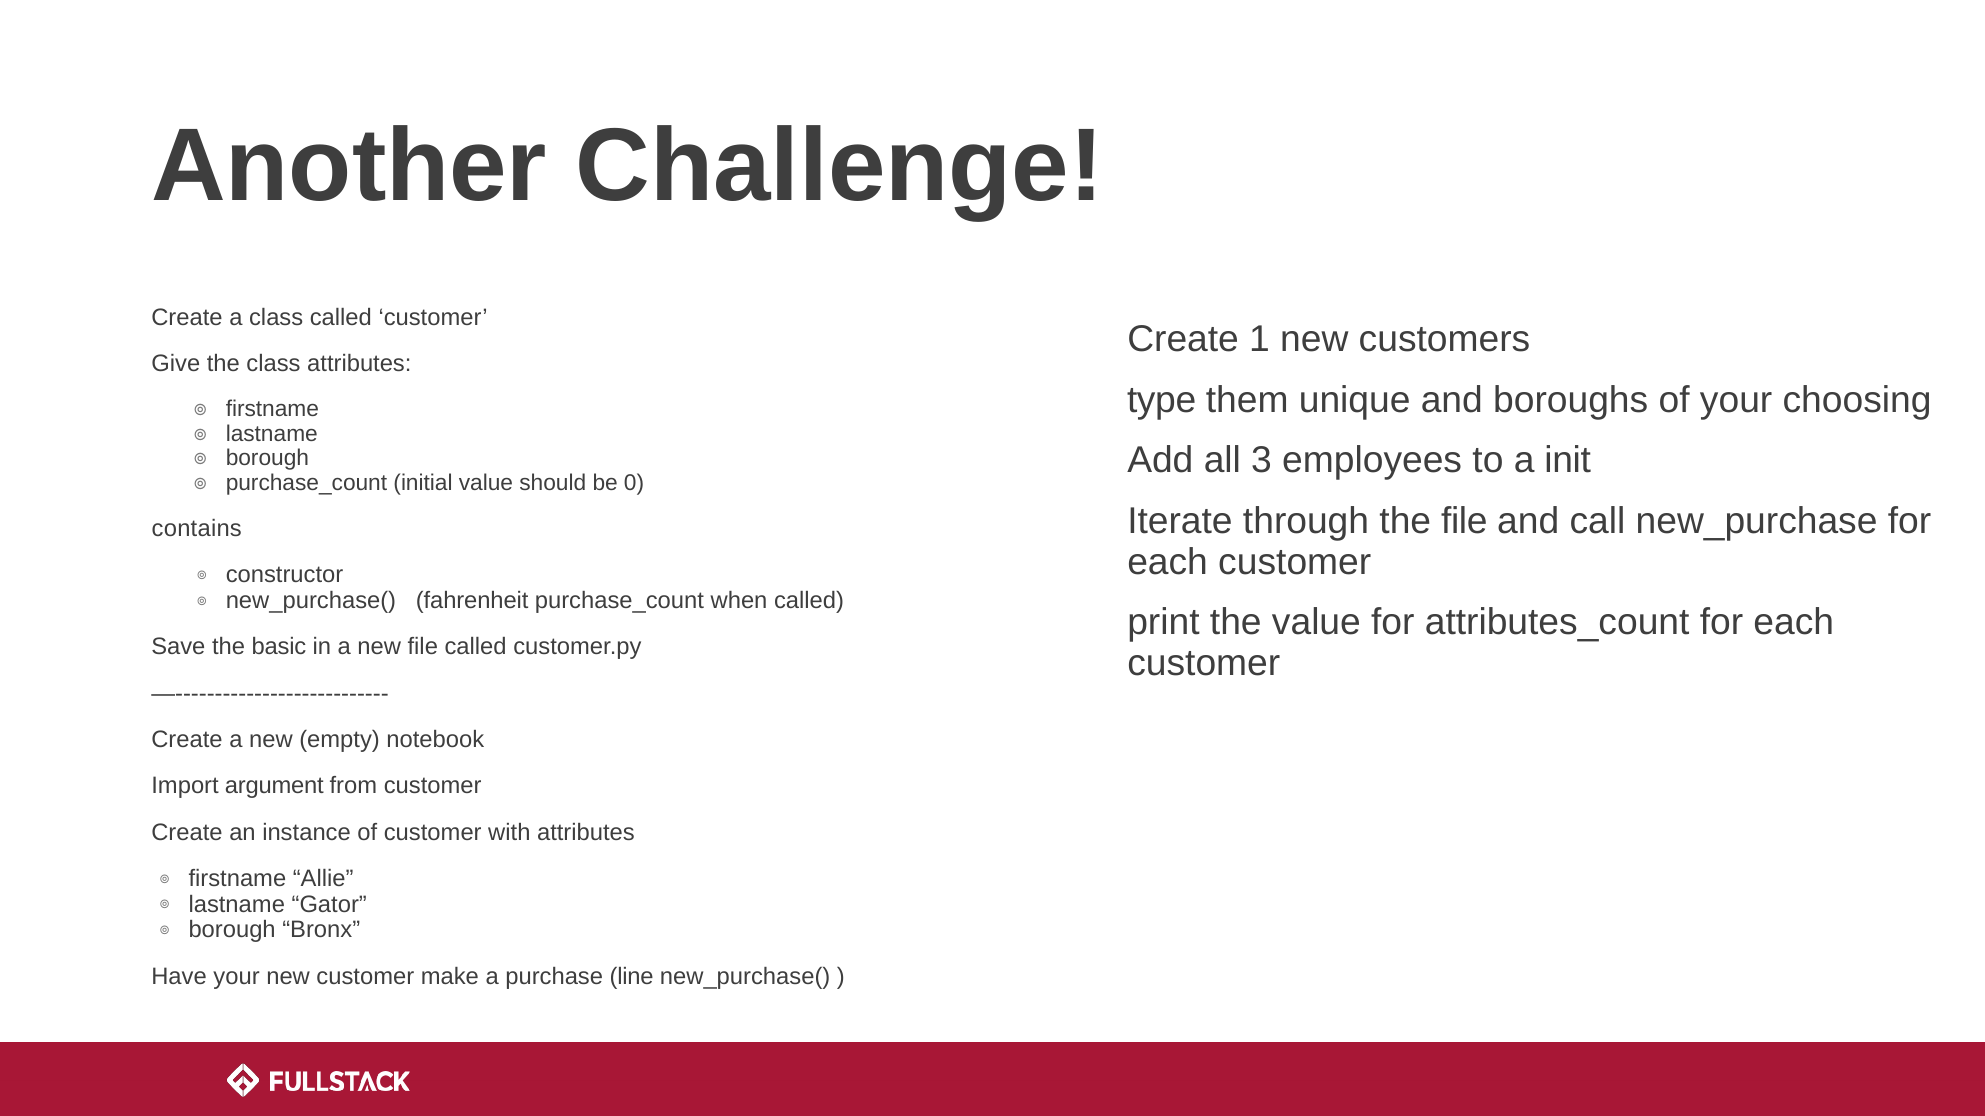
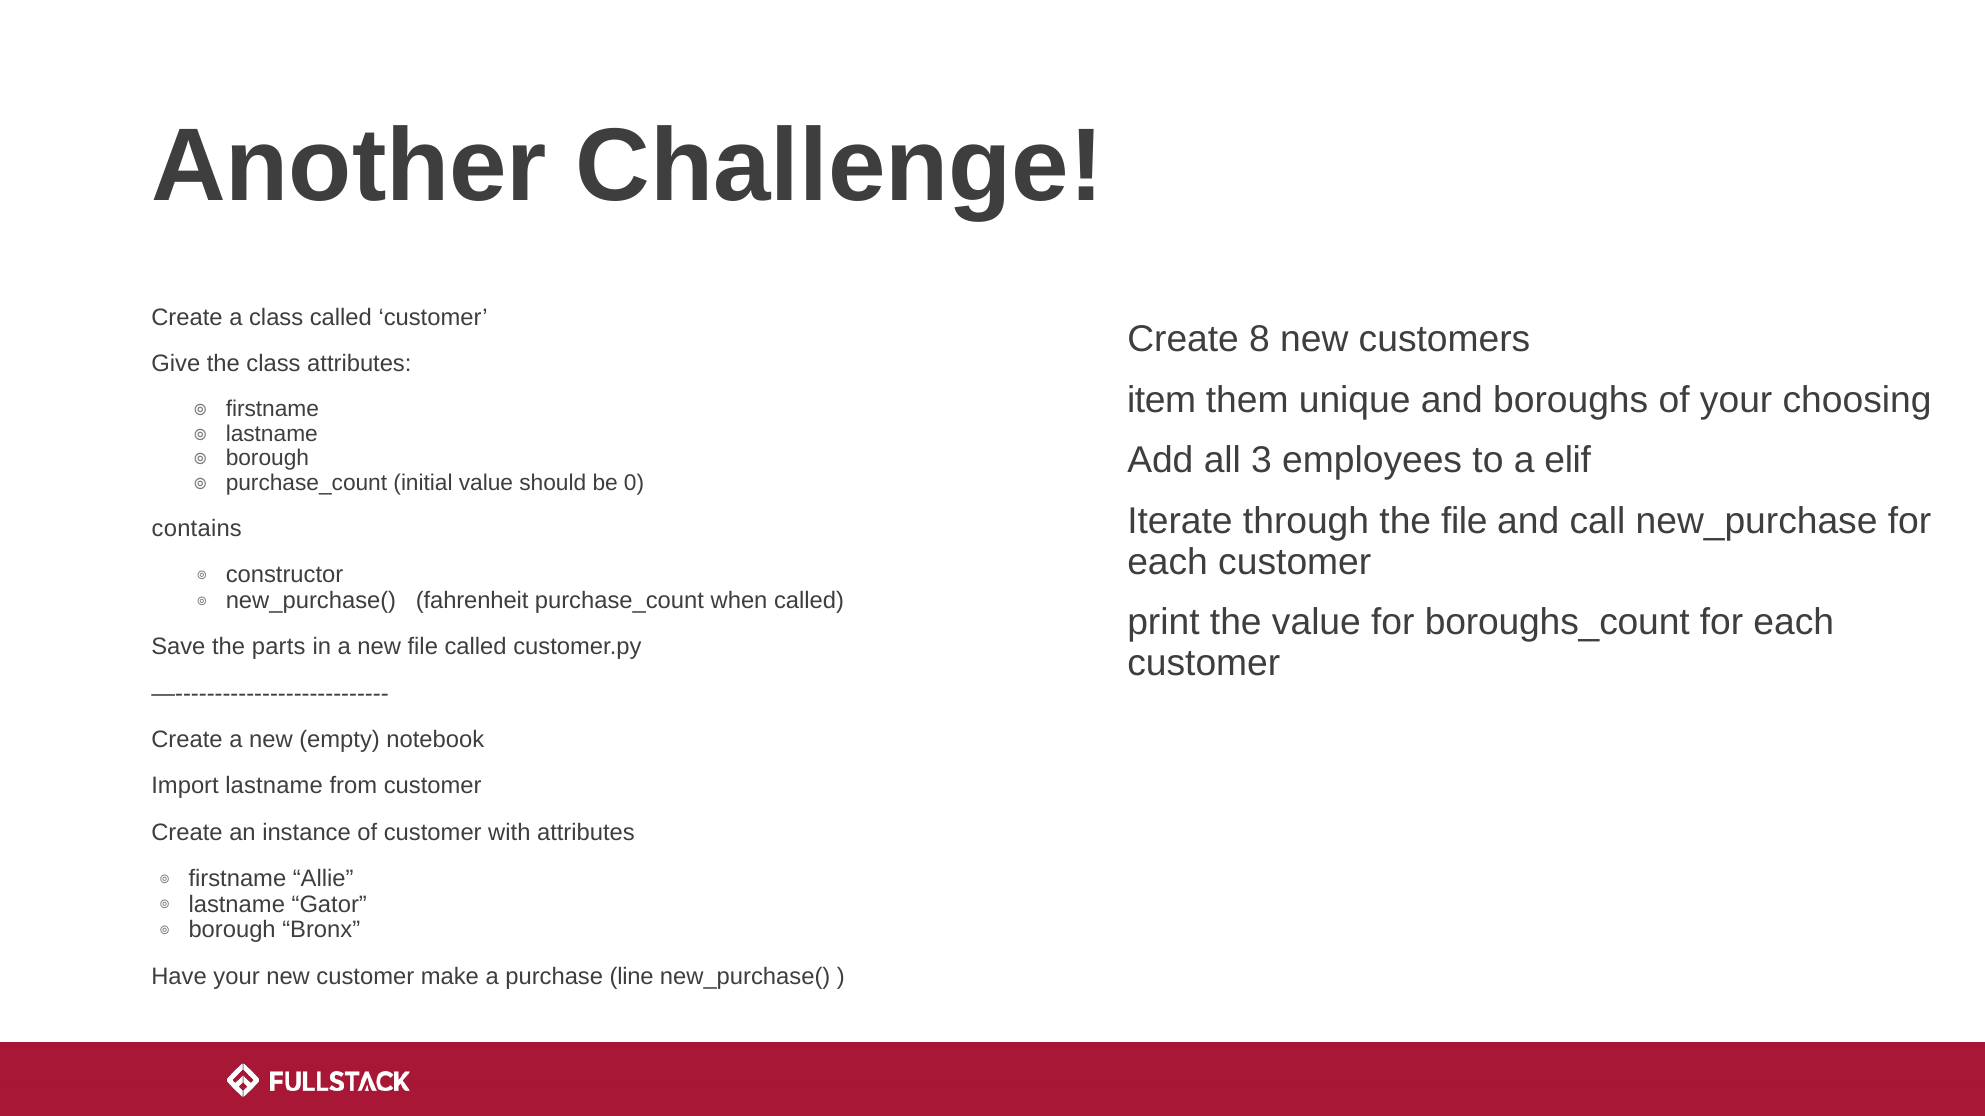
1: 1 -> 8
type: type -> item
init: init -> elif
attributes_count: attributes_count -> boroughs_count
basic: basic -> parts
Import argument: argument -> lastname
